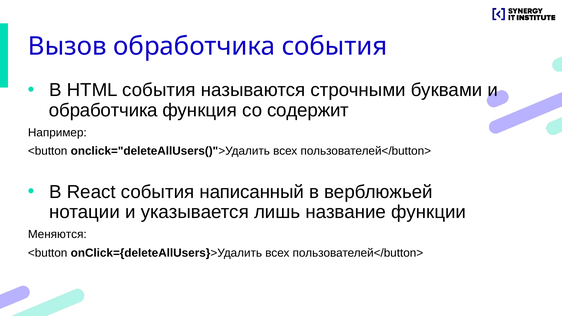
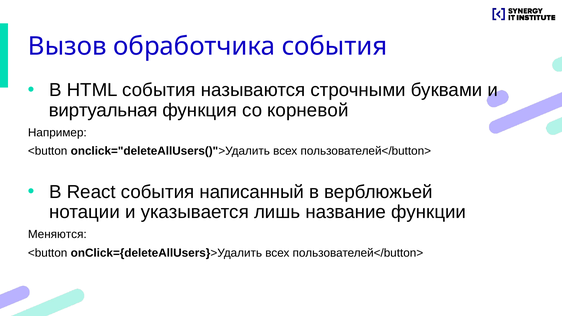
обработчика at (103, 110): обработчика -> виртуальная
содержит: содержит -> корневой
